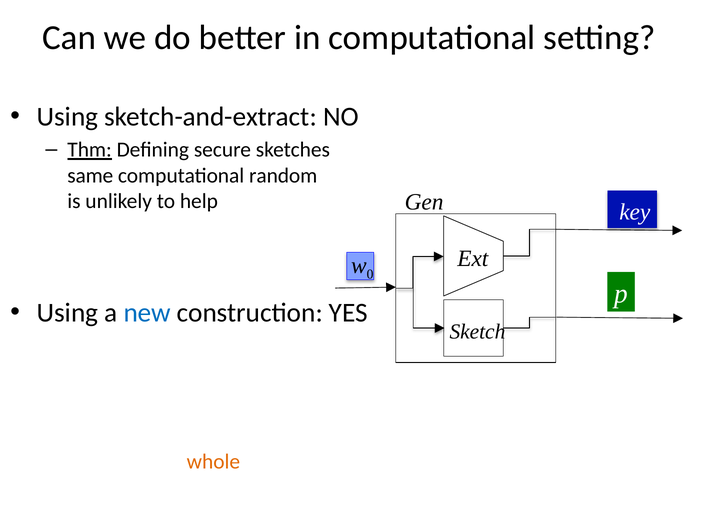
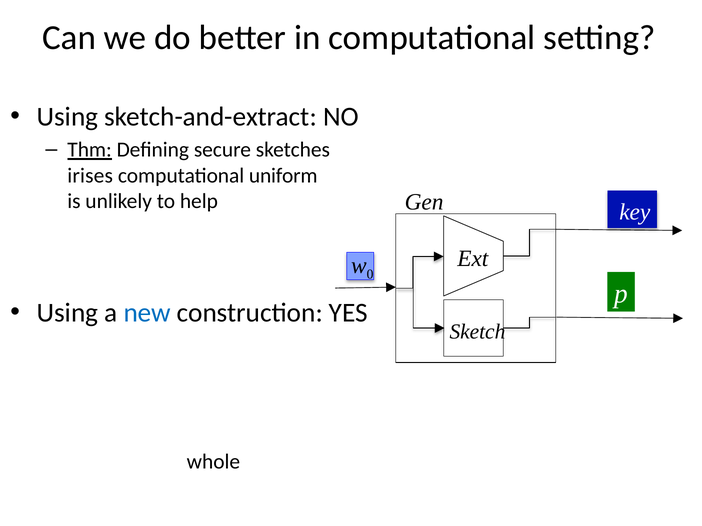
same: same -> irises
random: random -> uniform
whole colour: orange -> black
